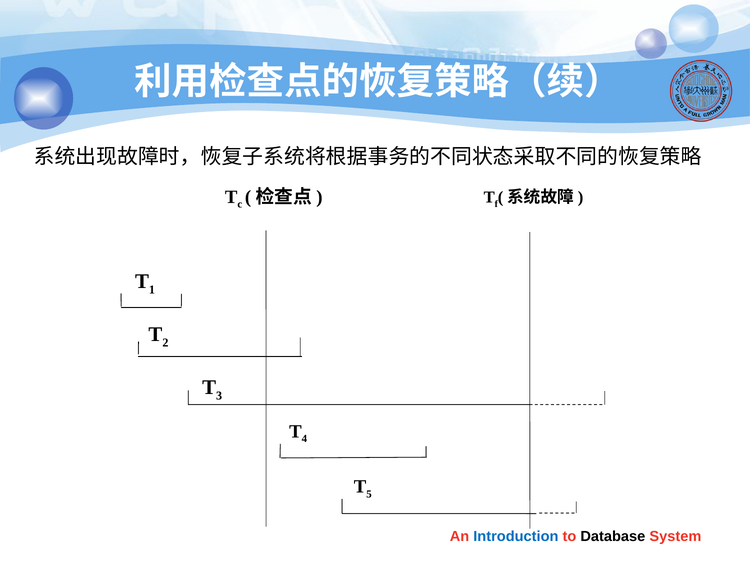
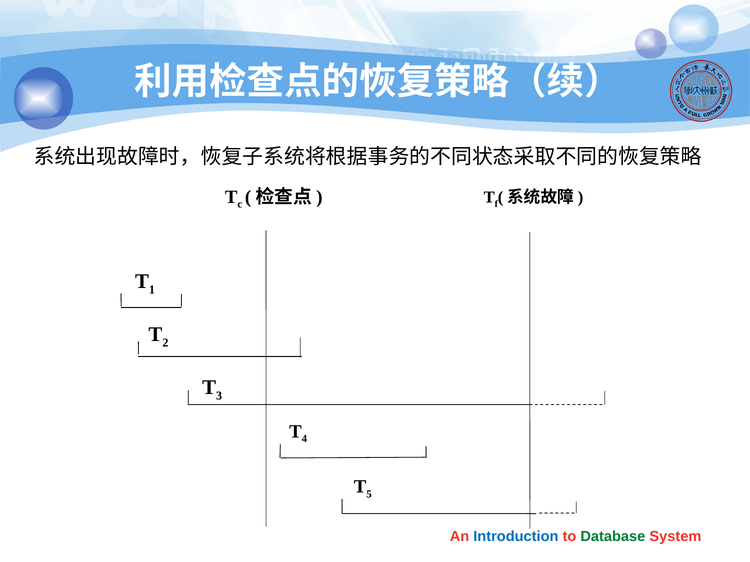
Database colour: black -> green
